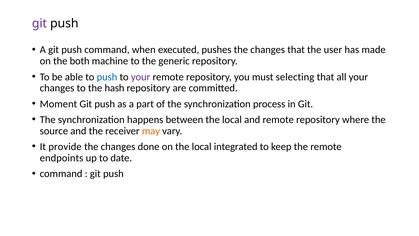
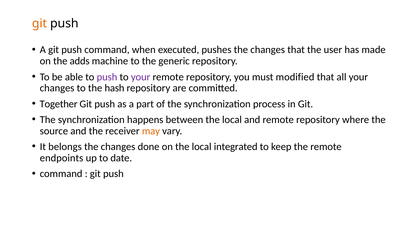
git at (39, 23) colour: purple -> orange
both: both -> adds
push at (107, 77) colour: blue -> purple
selecting: selecting -> modified
Moment: Moment -> Together
provide: provide -> belongs
